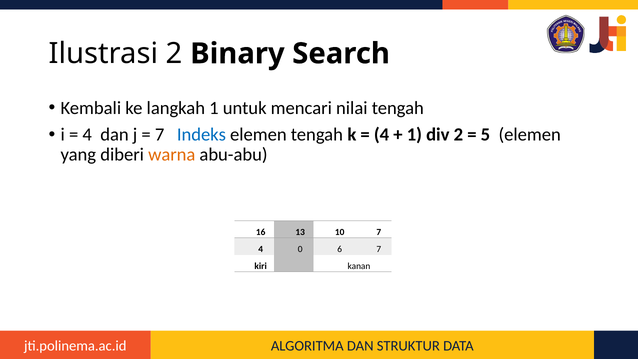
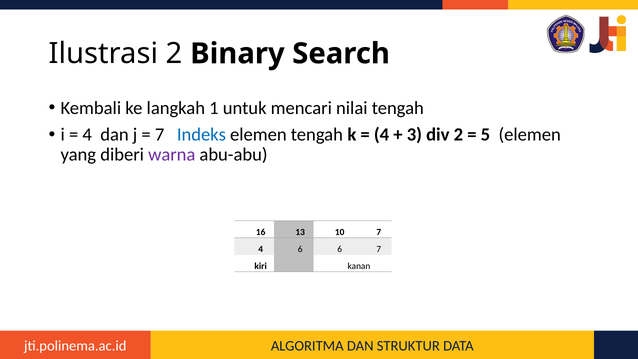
1 at (414, 135): 1 -> 3
warna colour: orange -> purple
4 0: 0 -> 6
